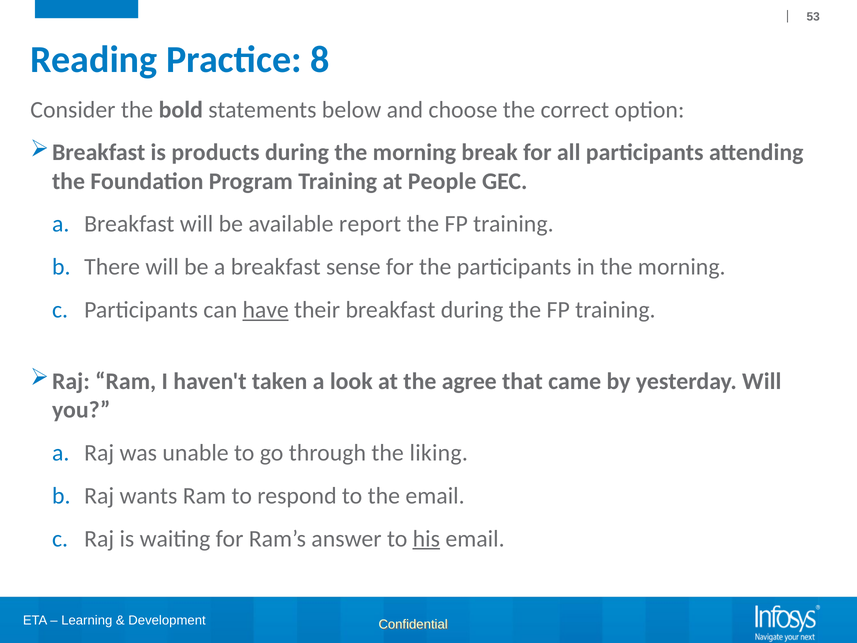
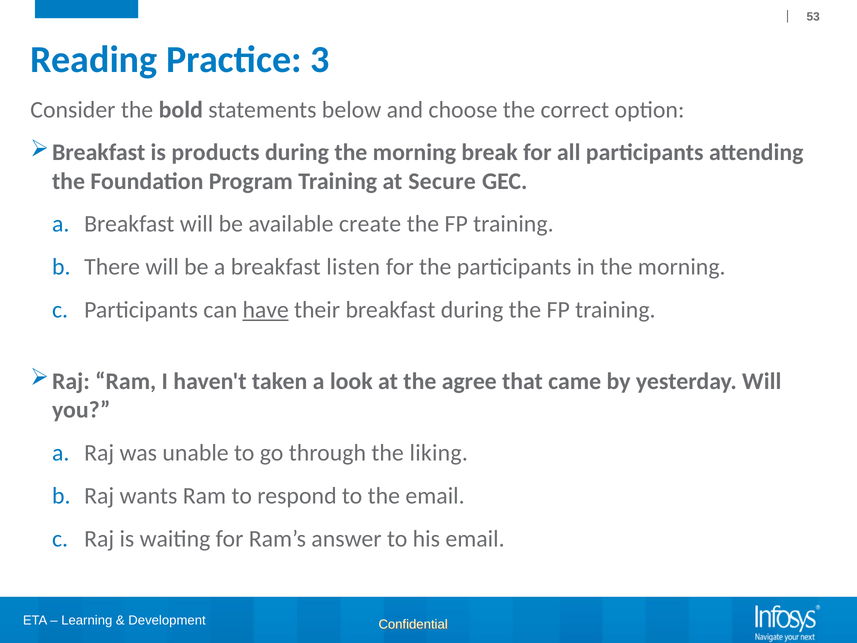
8: 8 -> 3
People: People -> Secure
report: report -> create
sense: sense -> listen
his underline: present -> none
